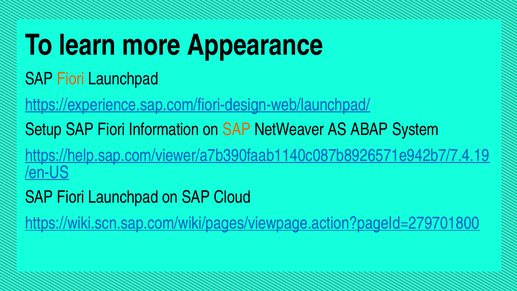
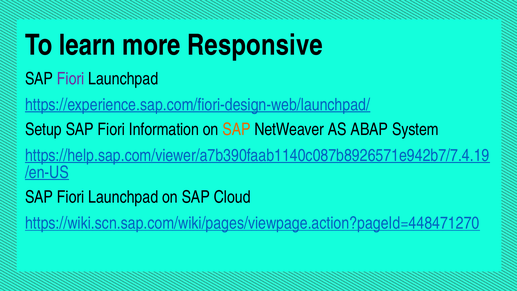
Appearance: Appearance -> Responsive
Fiori at (71, 79) colour: orange -> purple
https://wiki.scn.sap.com/wiki/pages/viewpage.action?pageId=279701800: https://wiki.scn.sap.com/wiki/pages/viewpage.action?pageId=279701800 -> https://wiki.scn.sap.com/wiki/pages/viewpage.action?pageId=448471270
